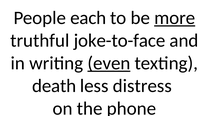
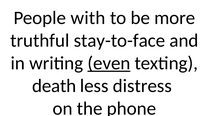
each: each -> with
more underline: present -> none
joke-to-face: joke-to-face -> stay-to-face
